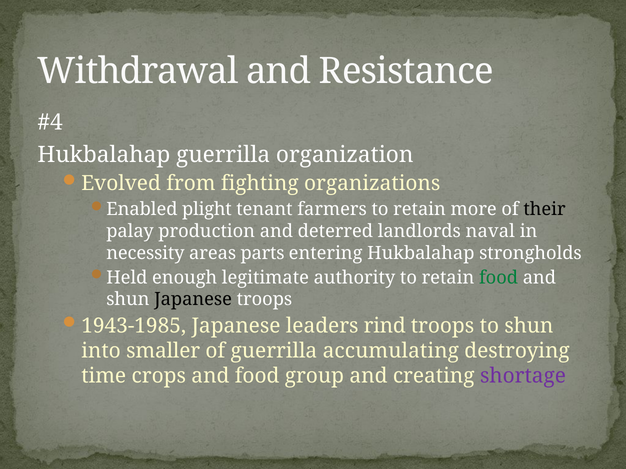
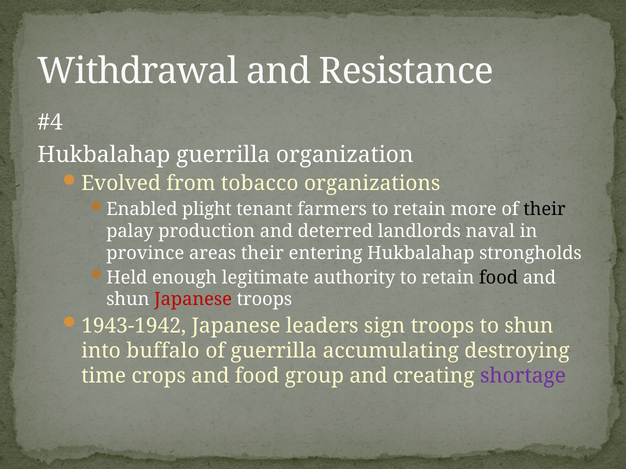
fighting: fighting -> tobacco
necessity: necessity -> province
areas parts: parts -> their
food at (499, 278) colour: green -> black
Japanese at (193, 300) colour: black -> red
1943-1985: 1943-1985 -> 1943-1942
rind: rind -> sign
smaller: smaller -> buffalo
